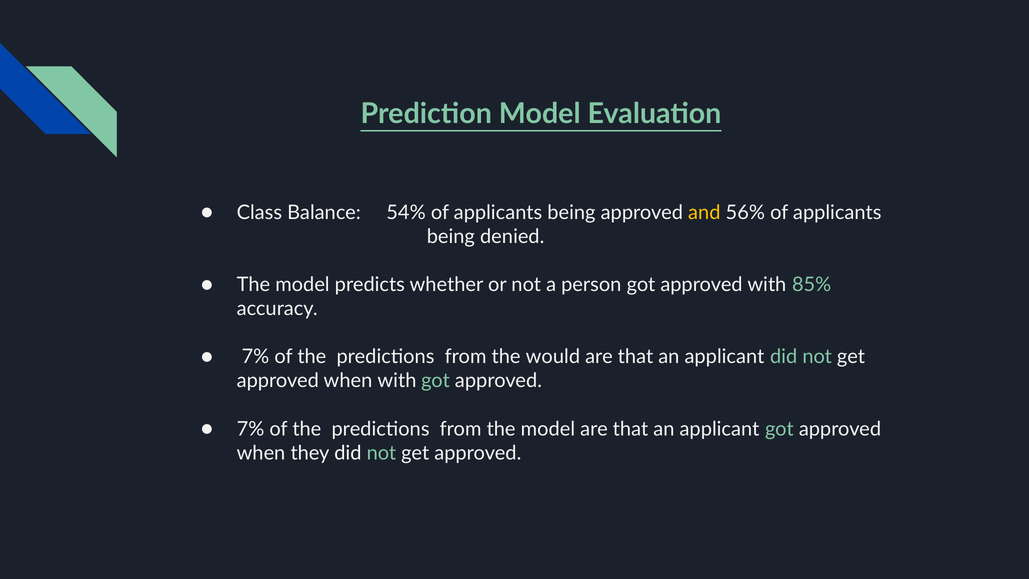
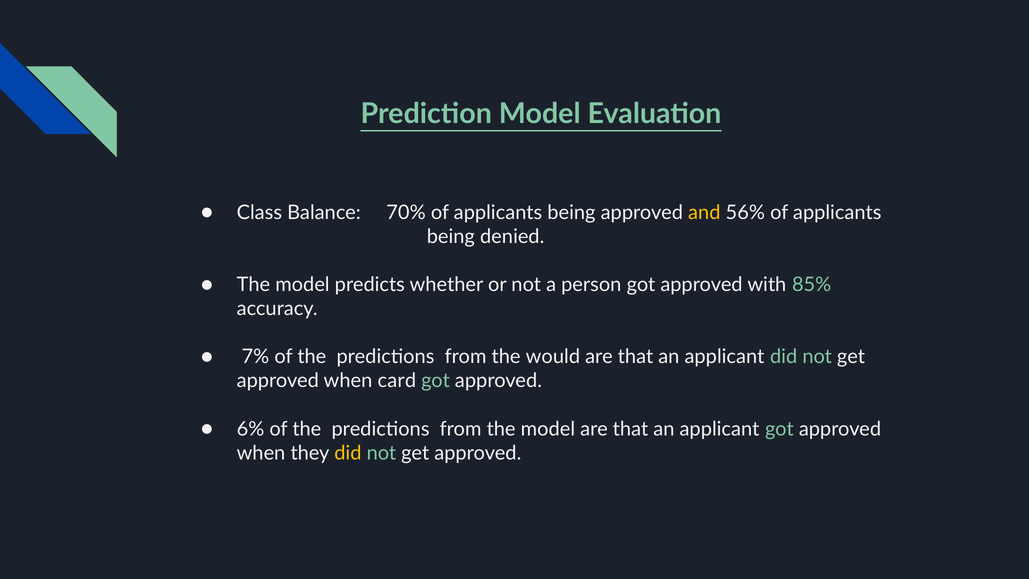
54%: 54% -> 70%
when with: with -> card
7% at (251, 429): 7% -> 6%
did at (348, 453) colour: white -> yellow
